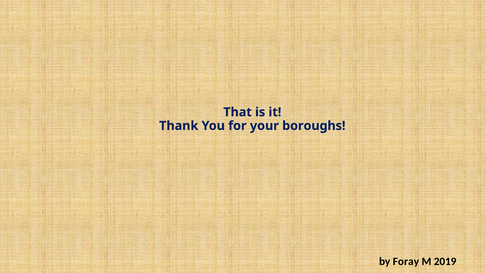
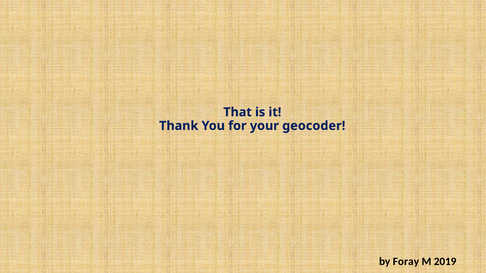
boroughs: boroughs -> geocoder
